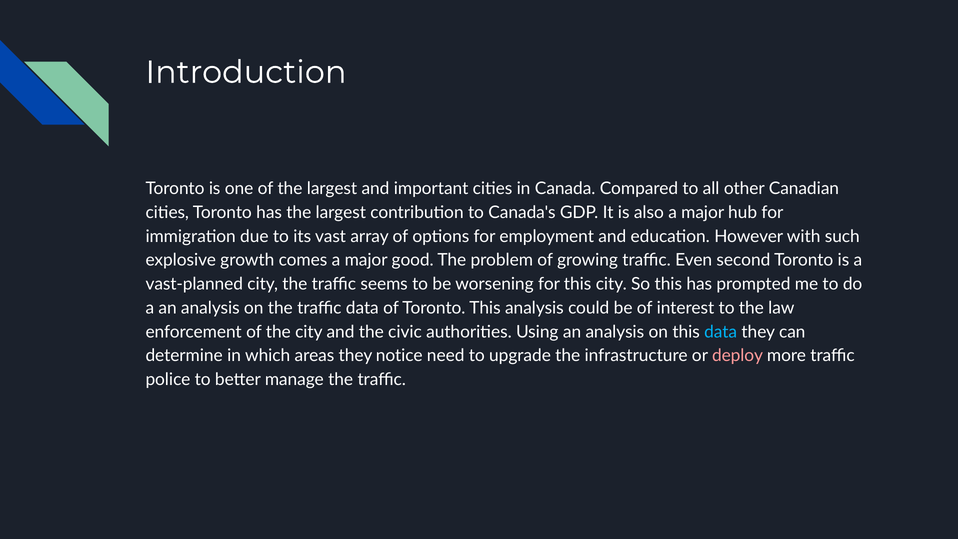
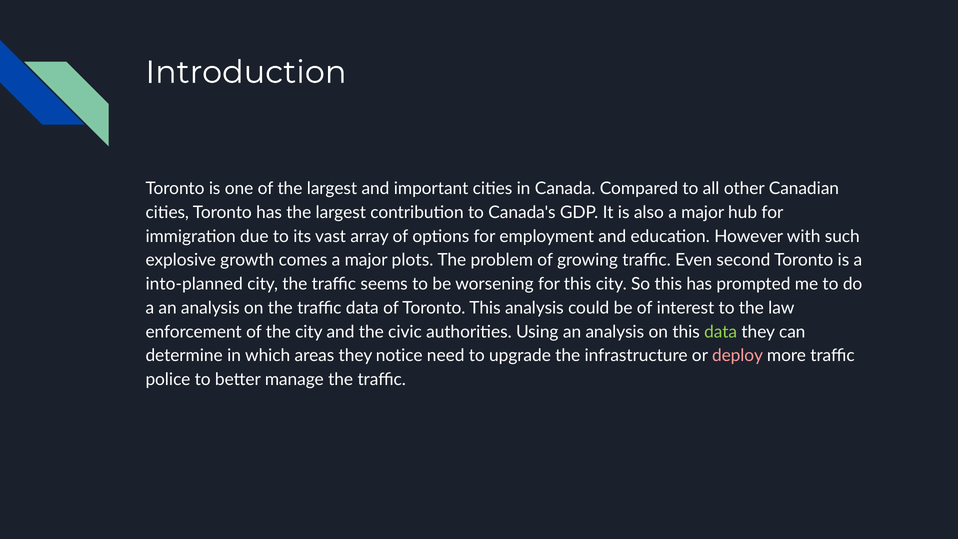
good: good -> plots
vast-planned: vast-planned -> into-planned
data at (721, 332) colour: light blue -> light green
